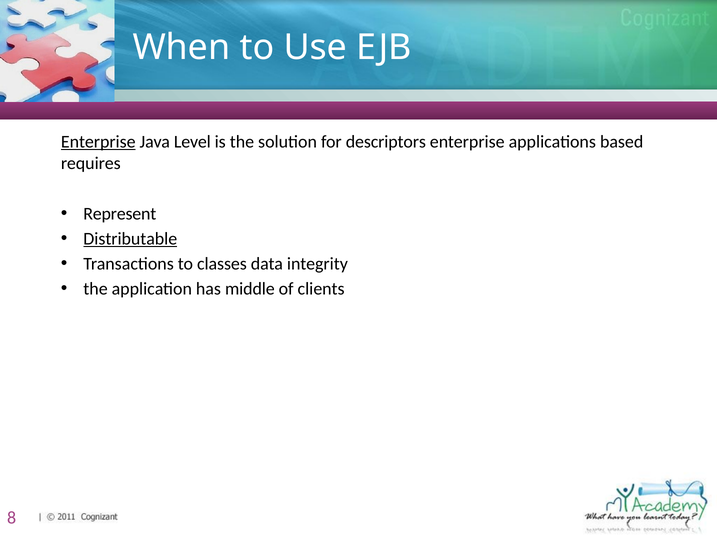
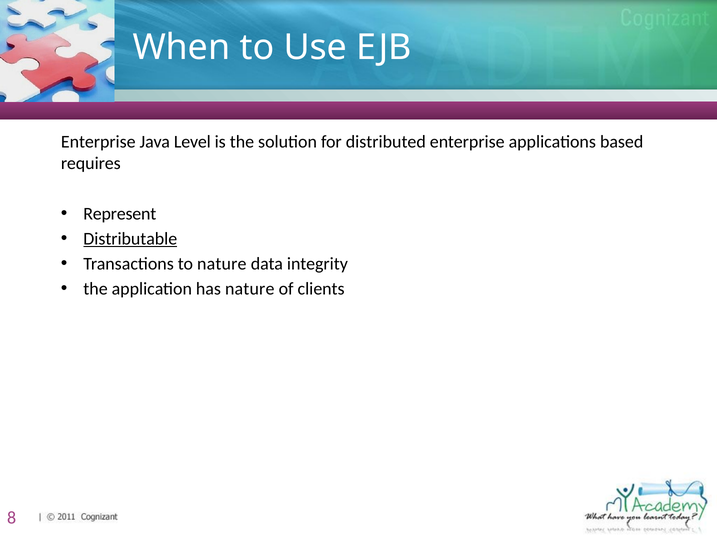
Enterprise at (98, 142) underline: present -> none
descriptors: descriptors -> distributed
to classes: classes -> nature
has middle: middle -> nature
